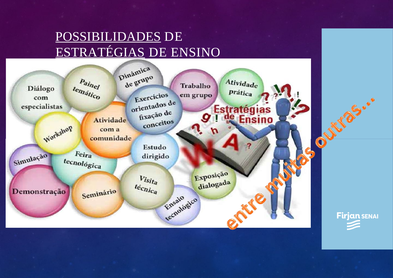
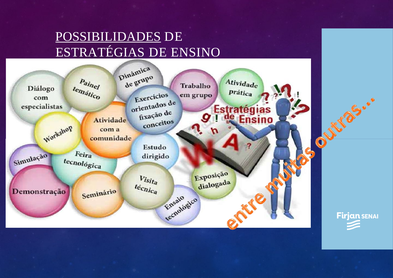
ESTRATÉGIAS underline: present -> none
